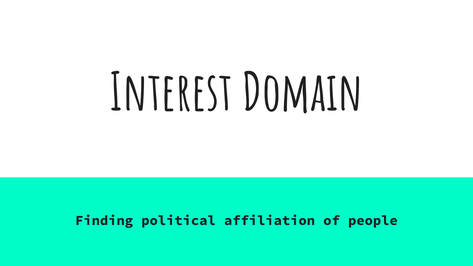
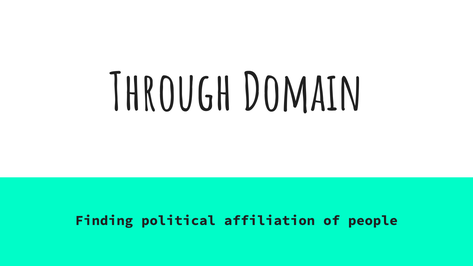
Interest: Interest -> Through
